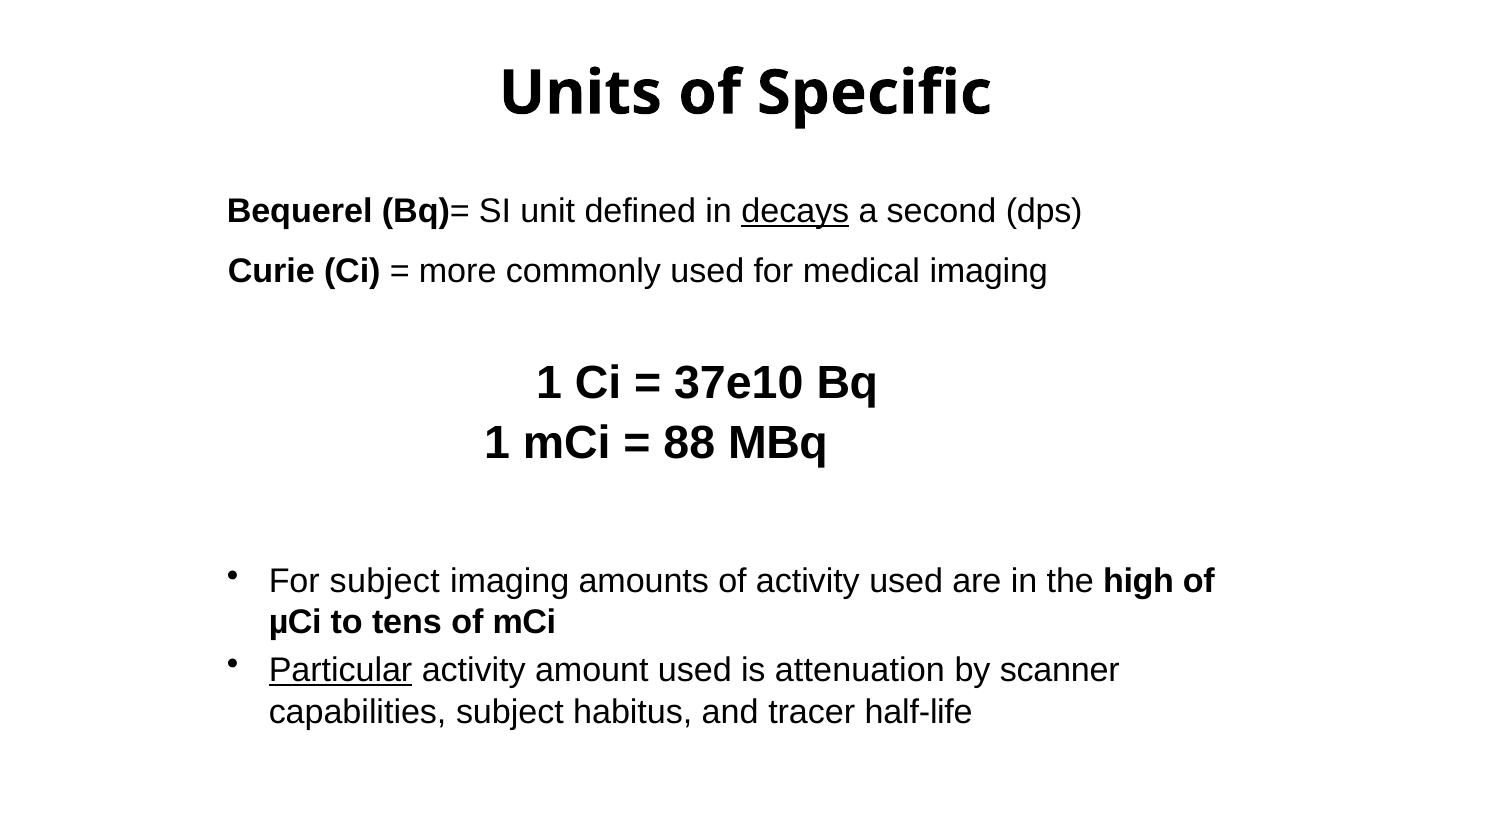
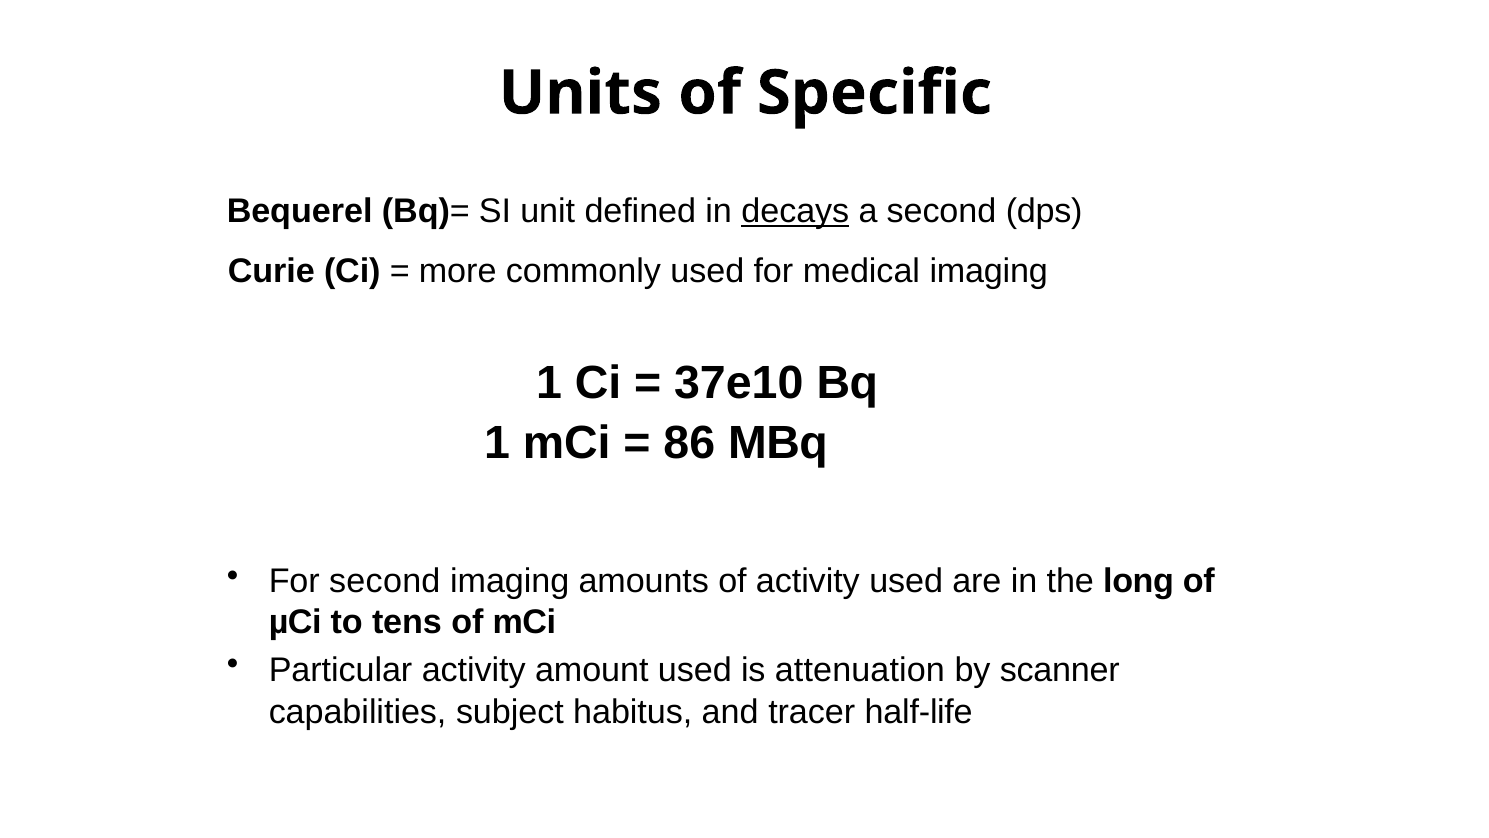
88: 88 -> 86
For subject: subject -> second
high: high -> long
Particular underline: present -> none
